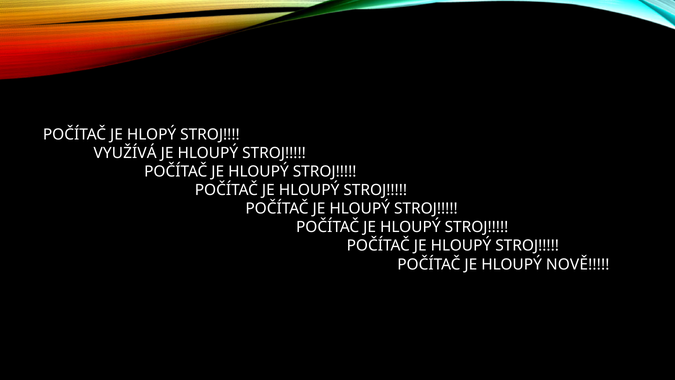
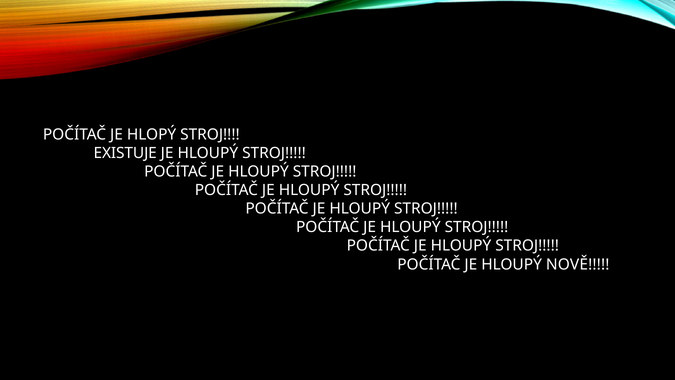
VYUŽÍVÁ: VYUŽÍVÁ -> EXISTUJE
